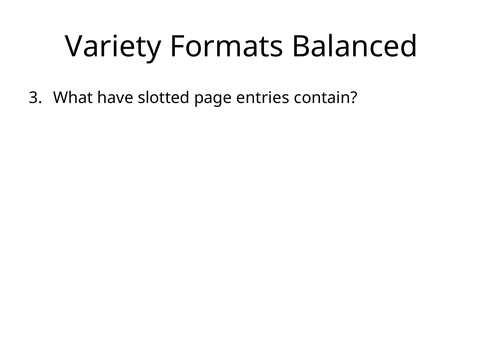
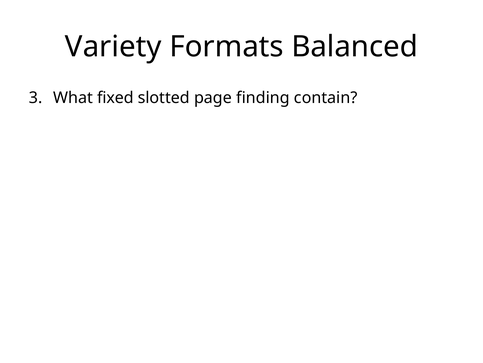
have: have -> fixed
entries: entries -> finding
